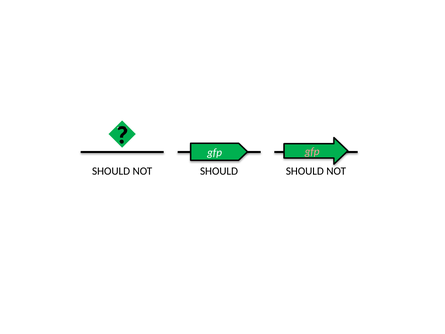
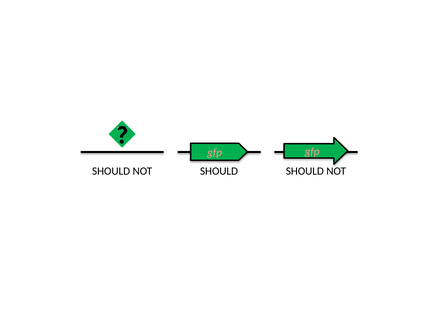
gfp at (215, 152) colour: white -> pink
